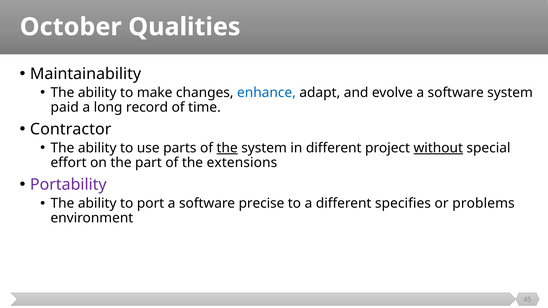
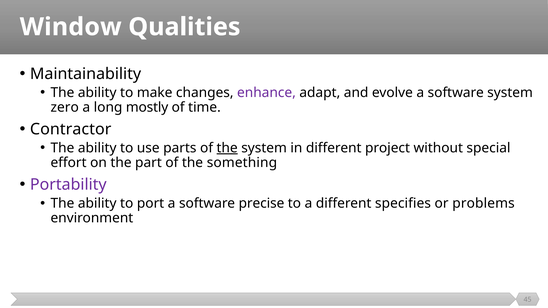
October: October -> Window
enhance colour: blue -> purple
paid: paid -> zero
record: record -> mostly
without underline: present -> none
extensions: extensions -> something
